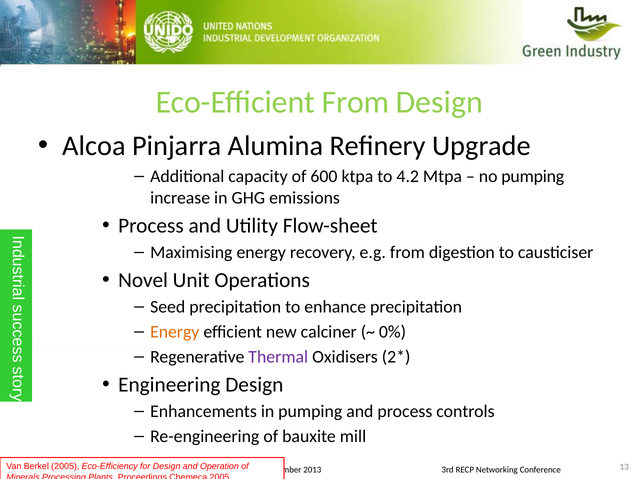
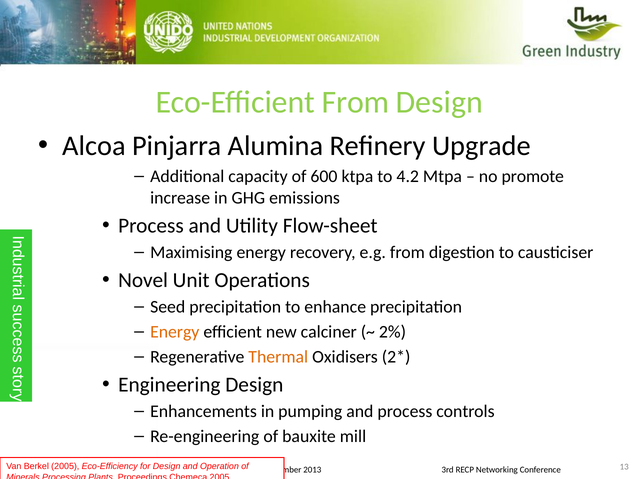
no pumping: pumping -> promote
0%: 0% -> 2%
Thermal colour: purple -> orange
